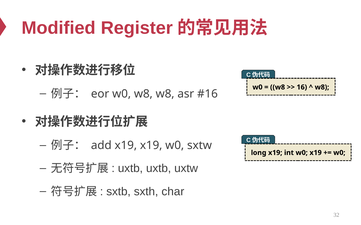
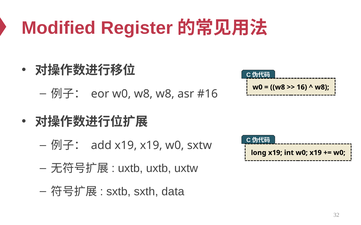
char: char -> data
